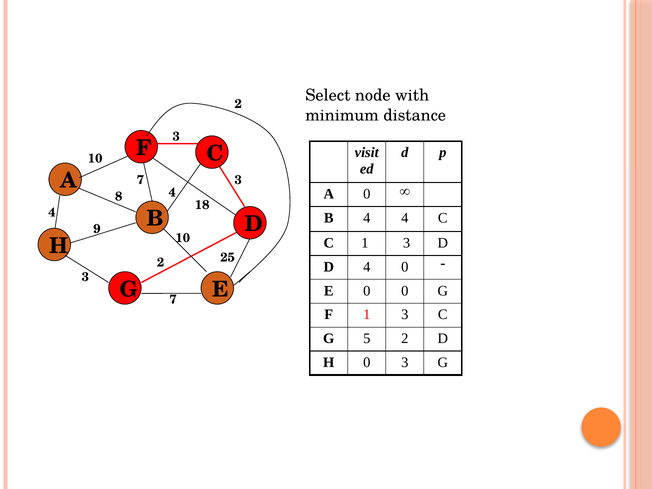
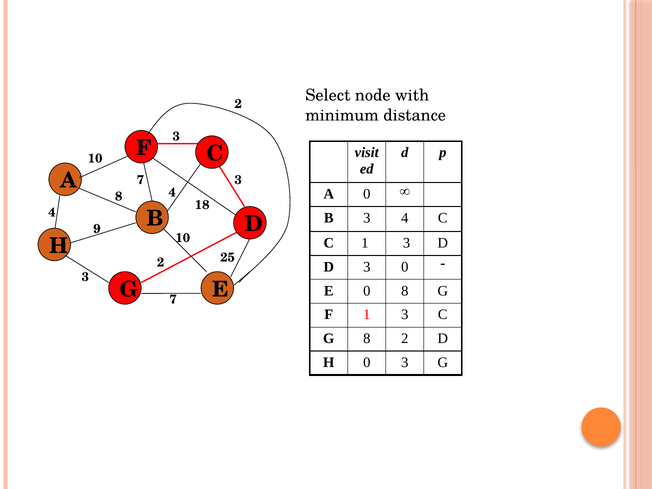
B 4: 4 -> 3
D 4: 4 -> 3
0 0: 0 -> 8
G 5: 5 -> 8
